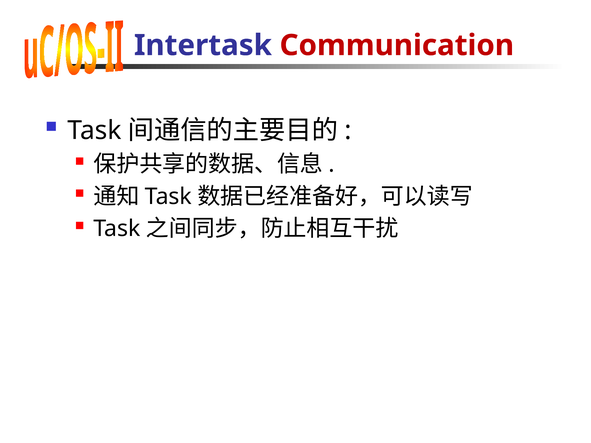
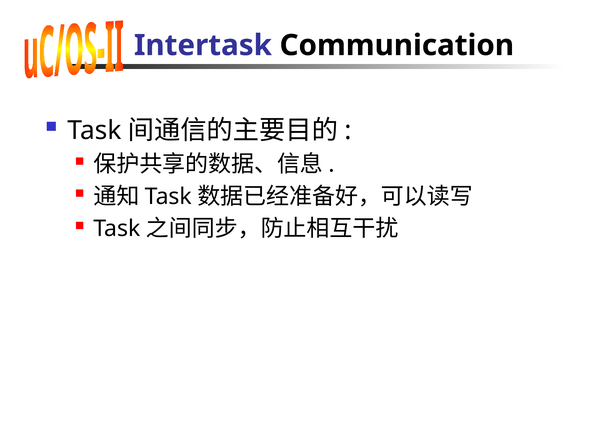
Communication colour: red -> black
